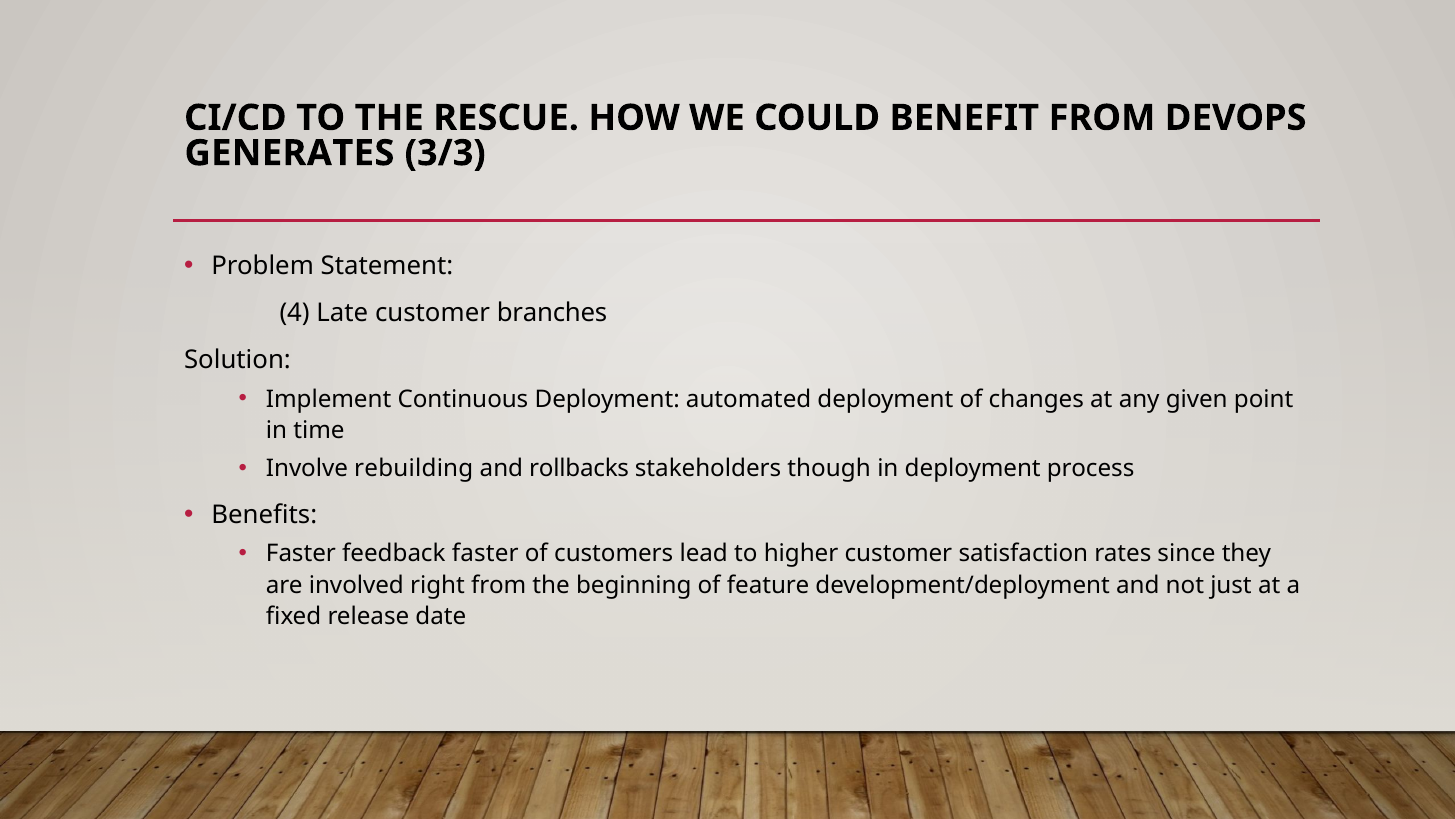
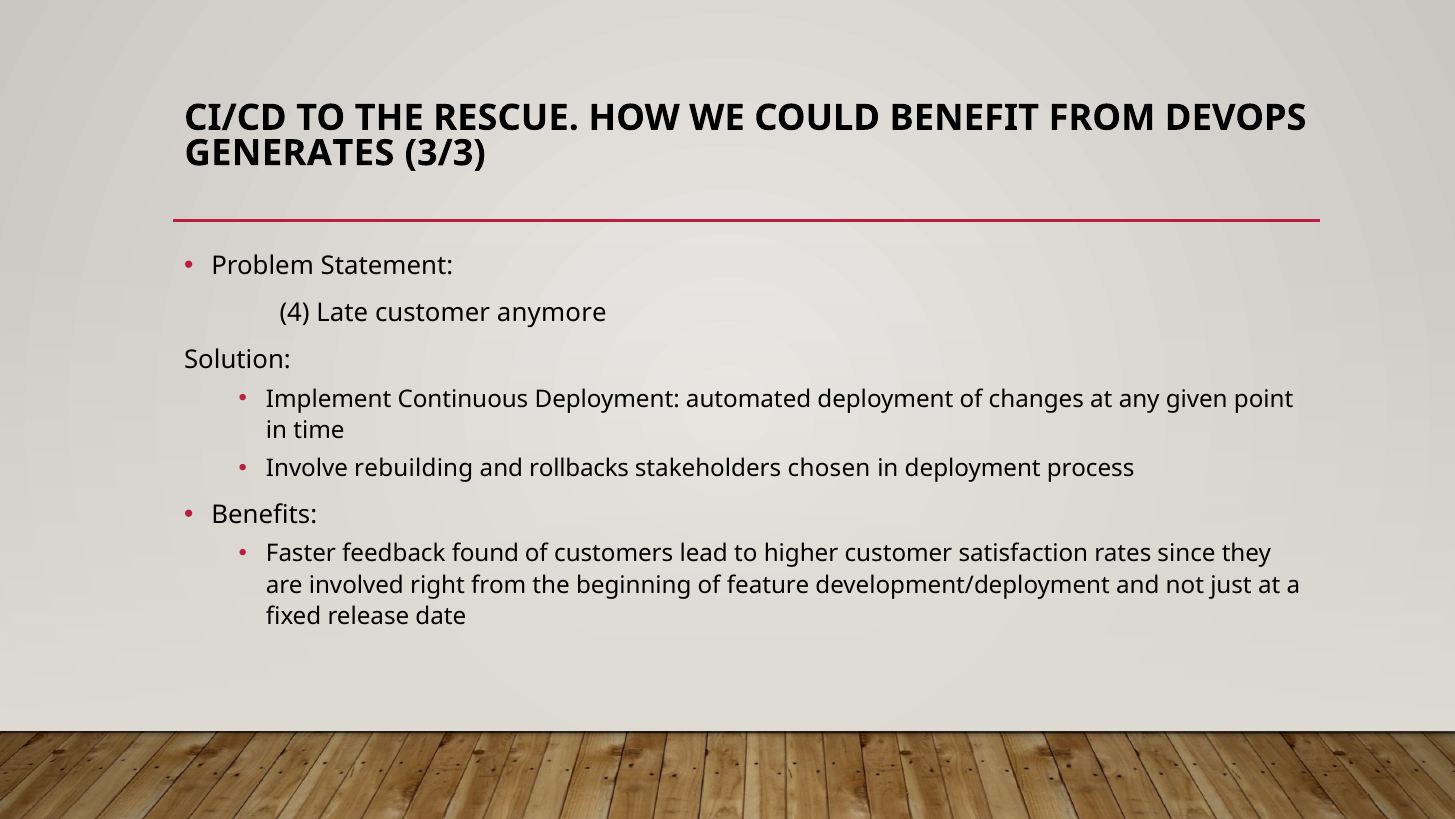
branches: branches -> anymore
though: though -> chosen
feedback faster: faster -> found
